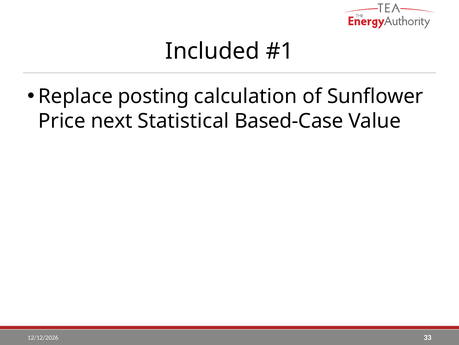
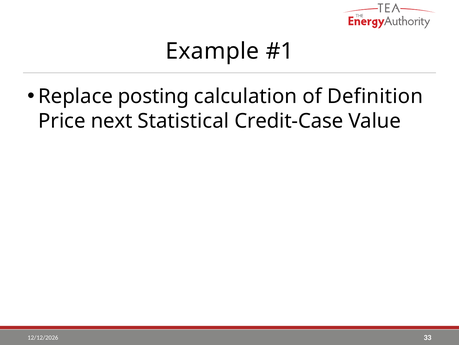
Included: Included -> Example
Sunflower: Sunflower -> Definition
Based-Case: Based-Case -> Credit-Case
